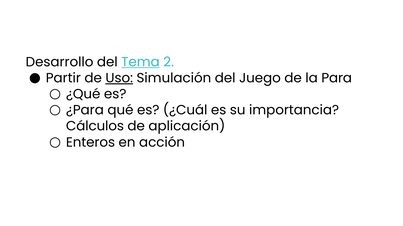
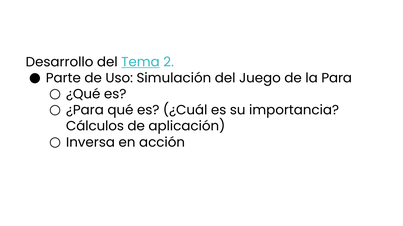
Partir: Partir -> Parte
Uso underline: present -> none
Enteros: Enteros -> Inversa
